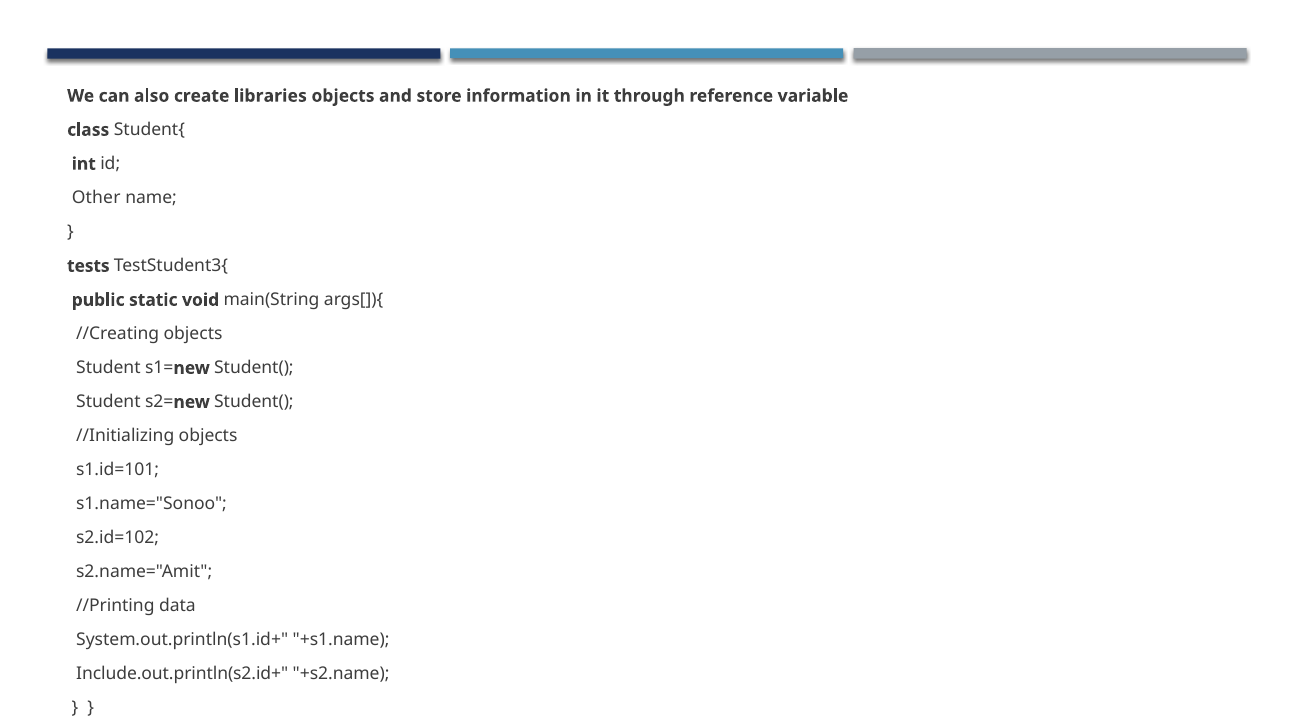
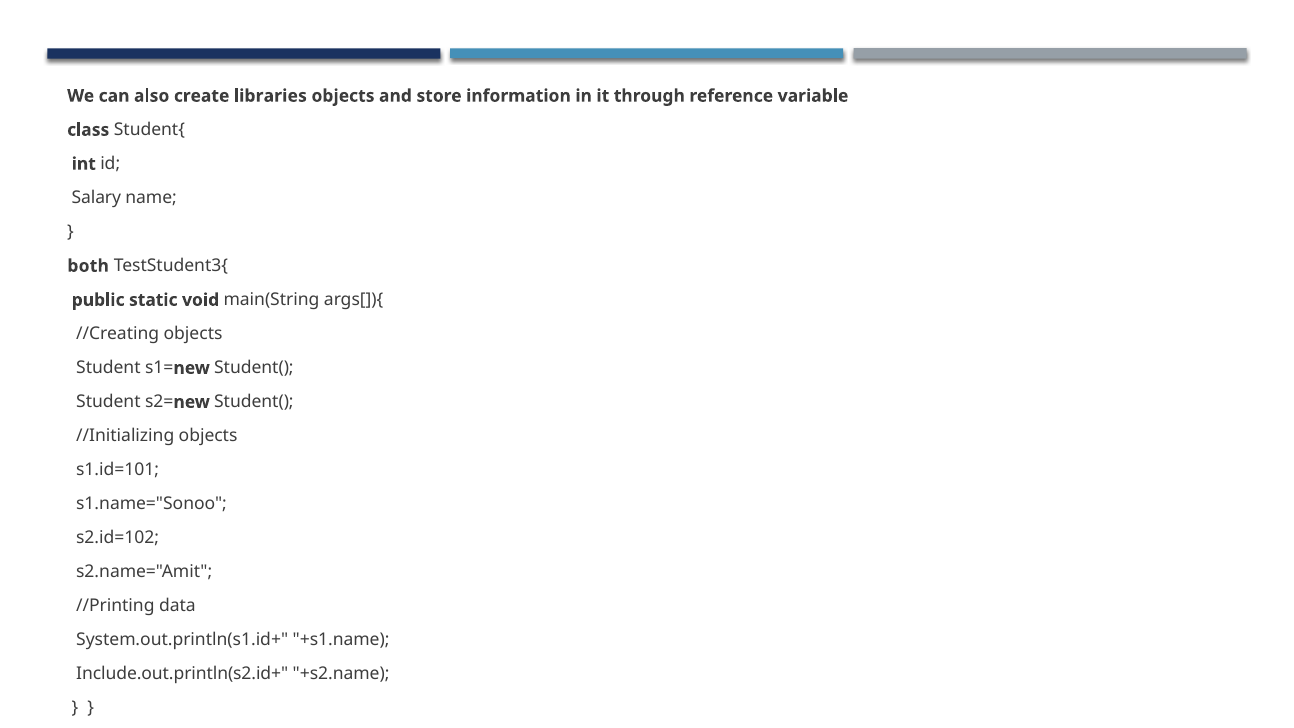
Other: Other -> Salary
tests: tests -> both
